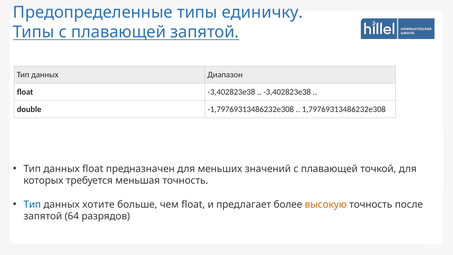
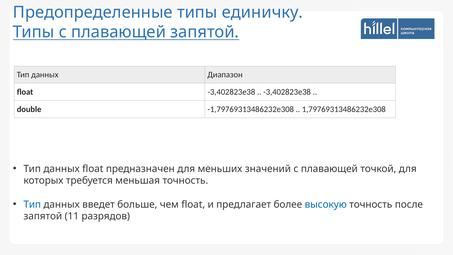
хотите: хотите -> введет
высокую colour: orange -> blue
64: 64 -> 11
